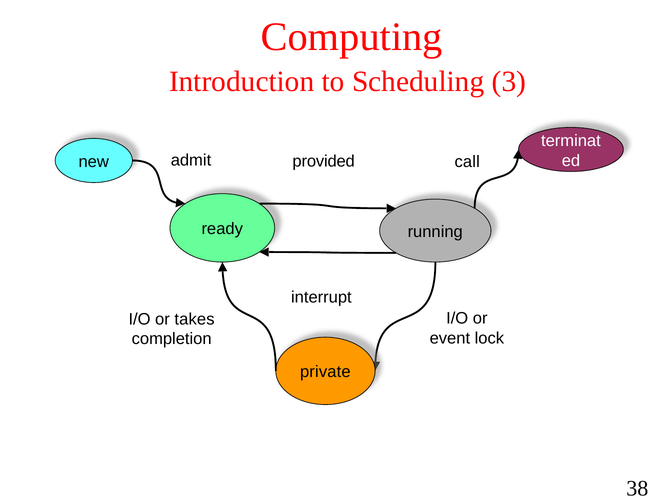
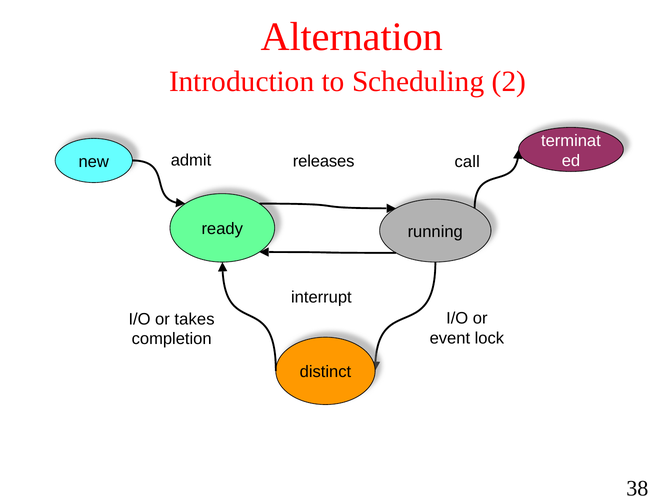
Computing: Computing -> Alternation
3: 3 -> 2
provided: provided -> releases
private: private -> distinct
